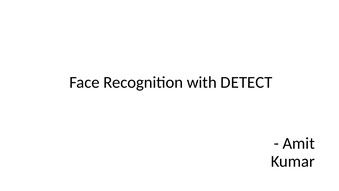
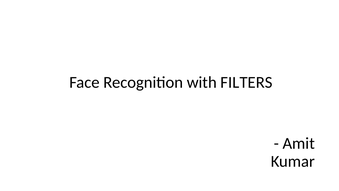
DETECT: DETECT -> FILTERS
